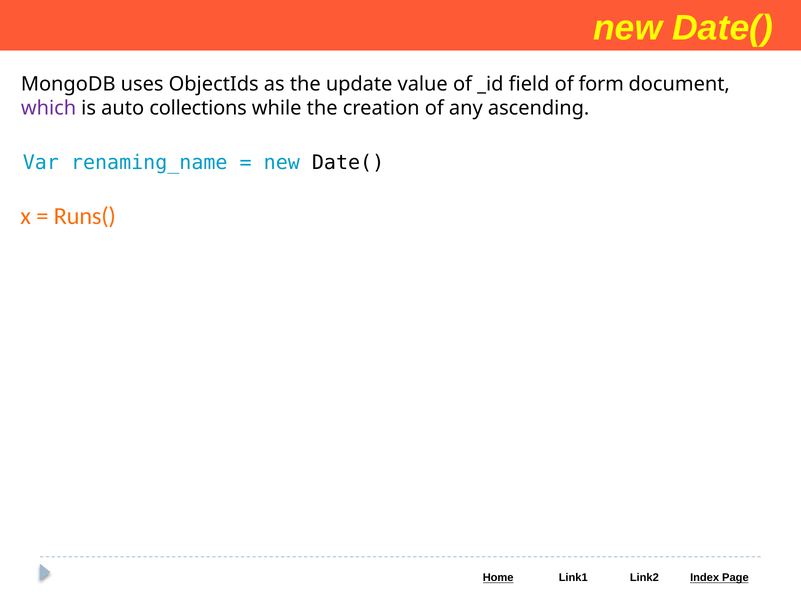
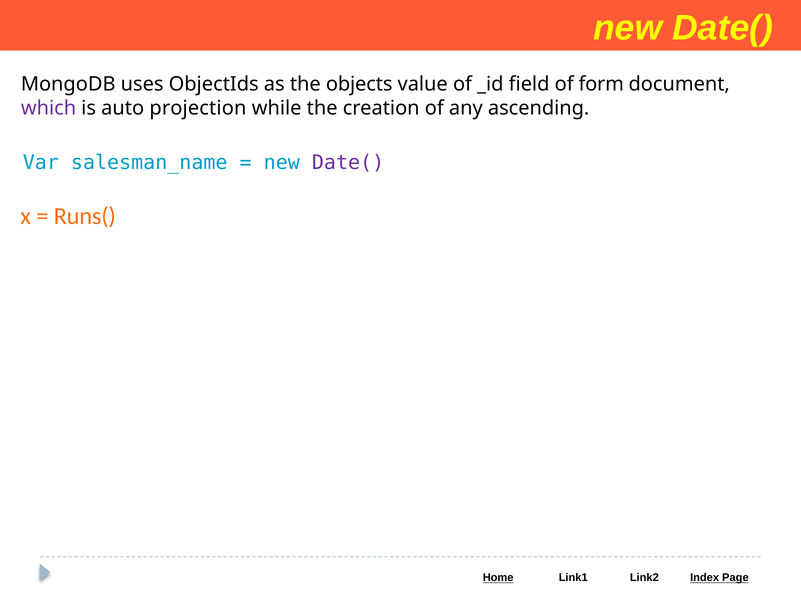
update: update -> objects
collections: collections -> projection
renaming_name: renaming_name -> salesman_name
Date( at (348, 163) colour: black -> purple
